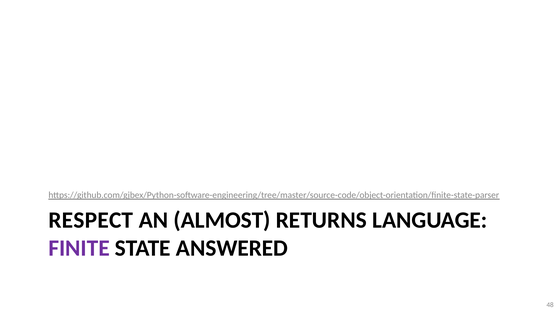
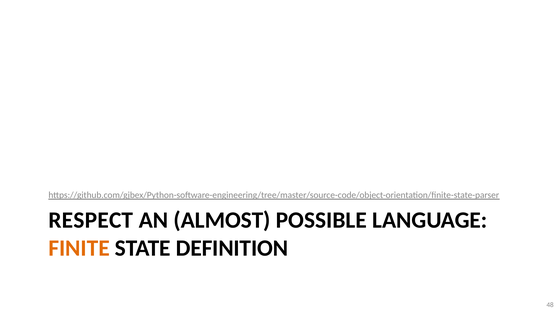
RETURNS: RETURNS -> POSSIBLE
FINITE colour: purple -> orange
ANSWERED: ANSWERED -> DEFINITION
